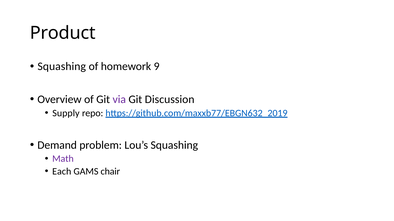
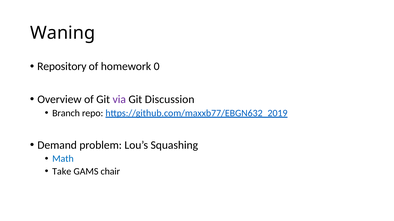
Product: Product -> Waning
Squashing at (62, 67): Squashing -> Repository
9: 9 -> 0
Supply: Supply -> Branch
Math colour: purple -> blue
Each: Each -> Take
